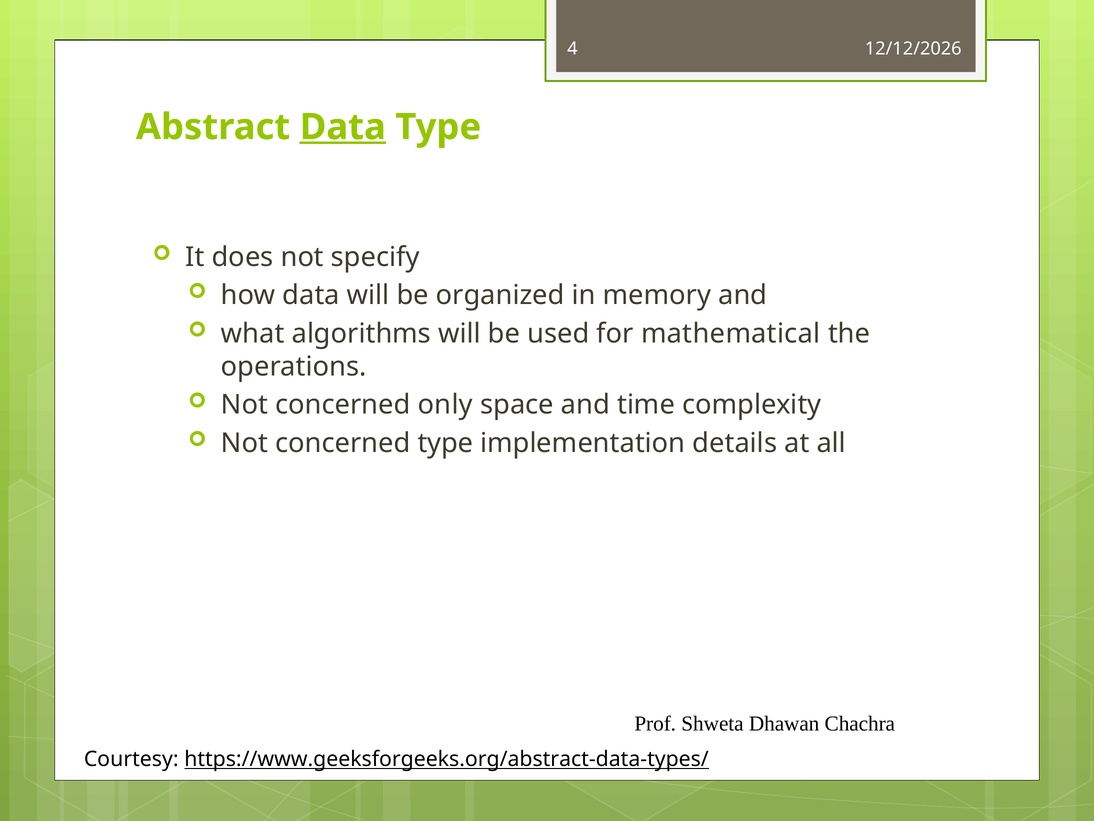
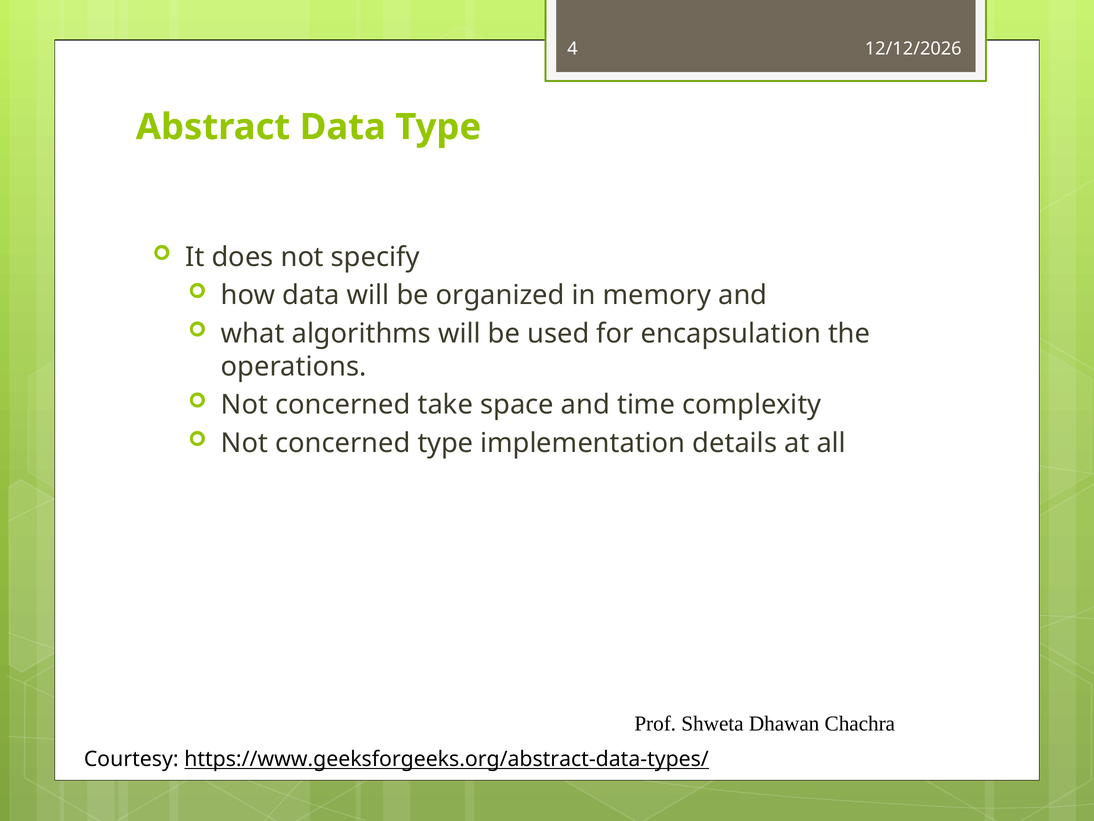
Data at (343, 127) underline: present -> none
mathematical: mathematical -> encapsulation
only: only -> take
